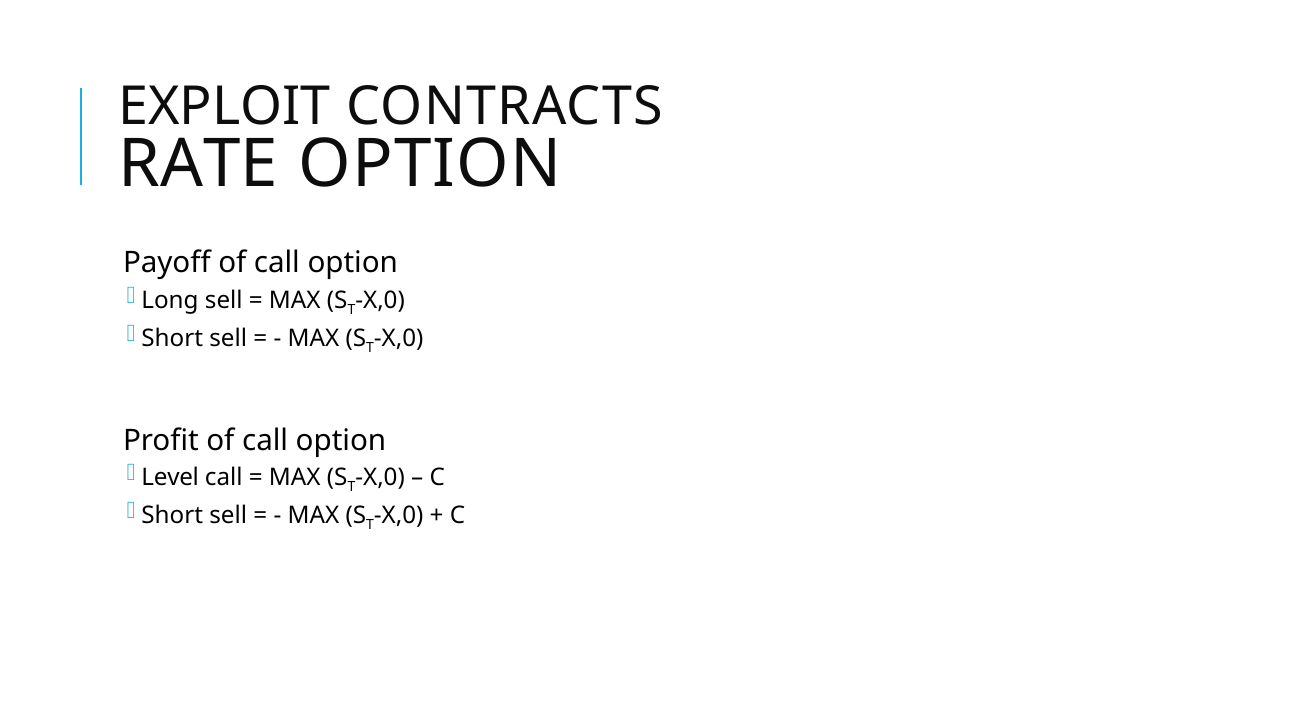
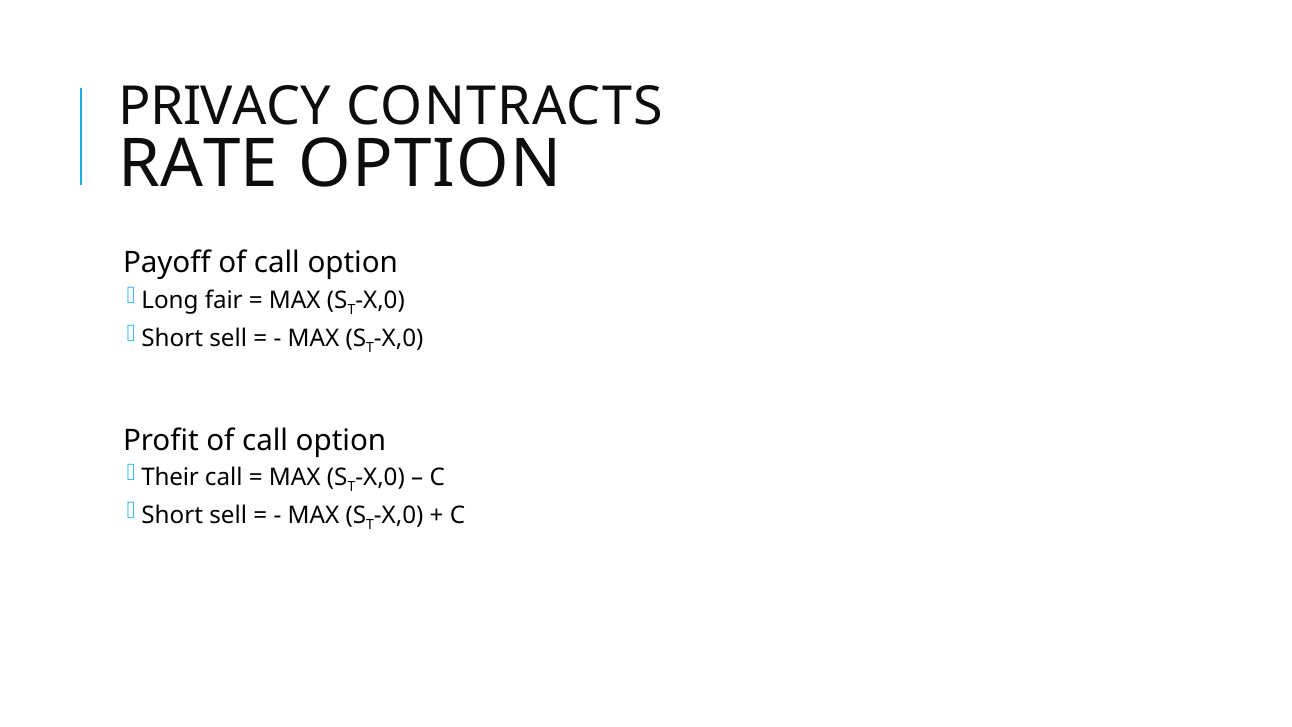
EXPLOIT: EXPLOIT -> PRIVACY
Long sell: sell -> fair
Level: Level -> Their
